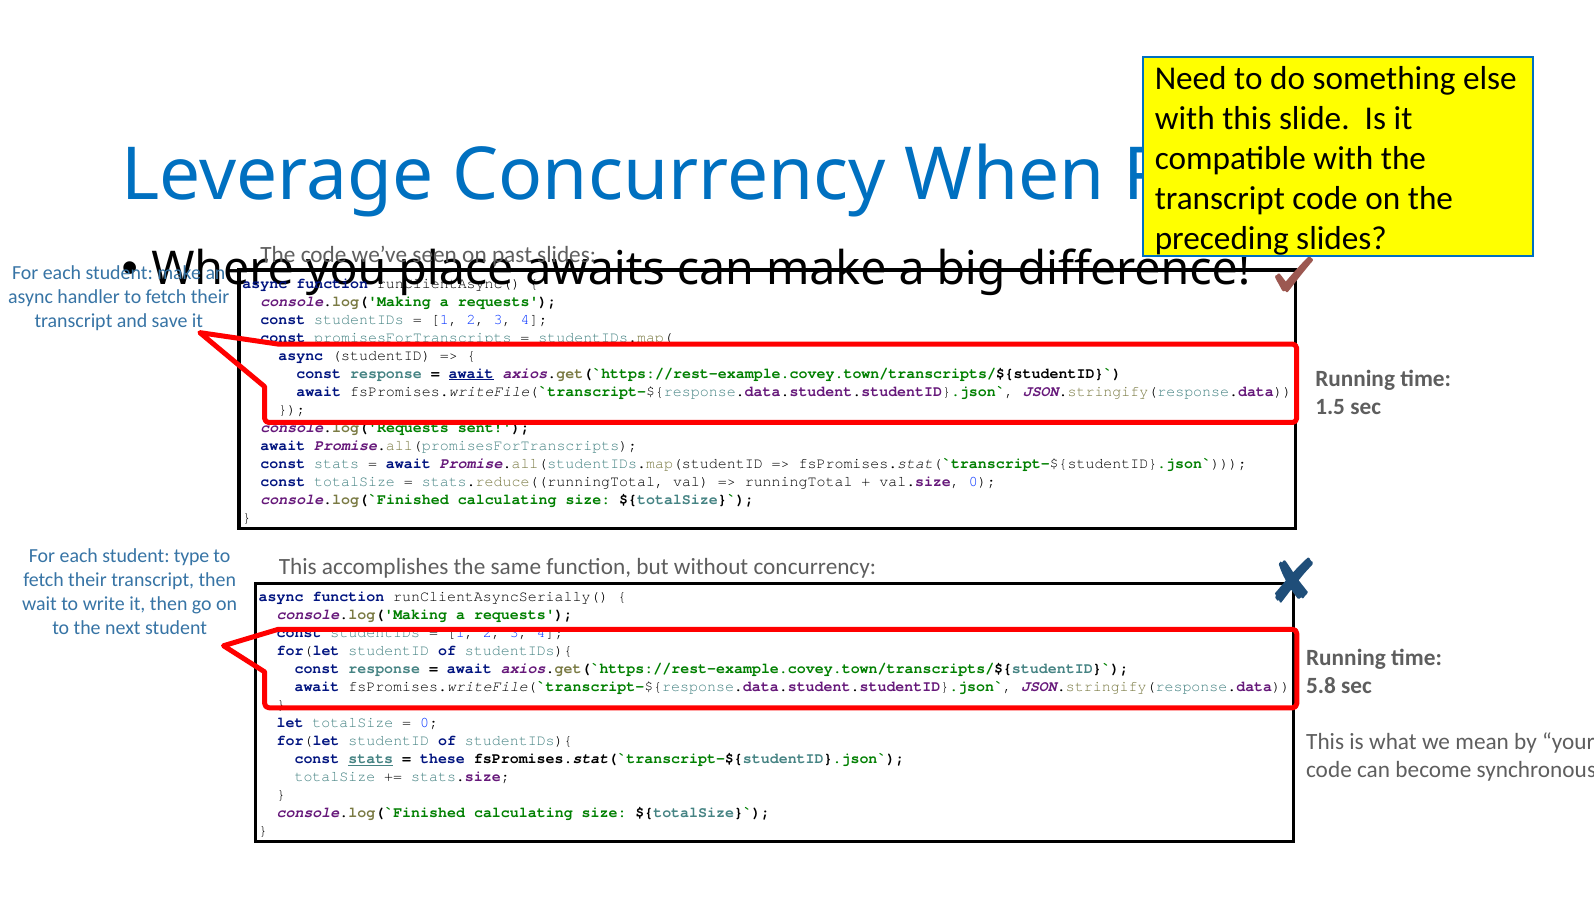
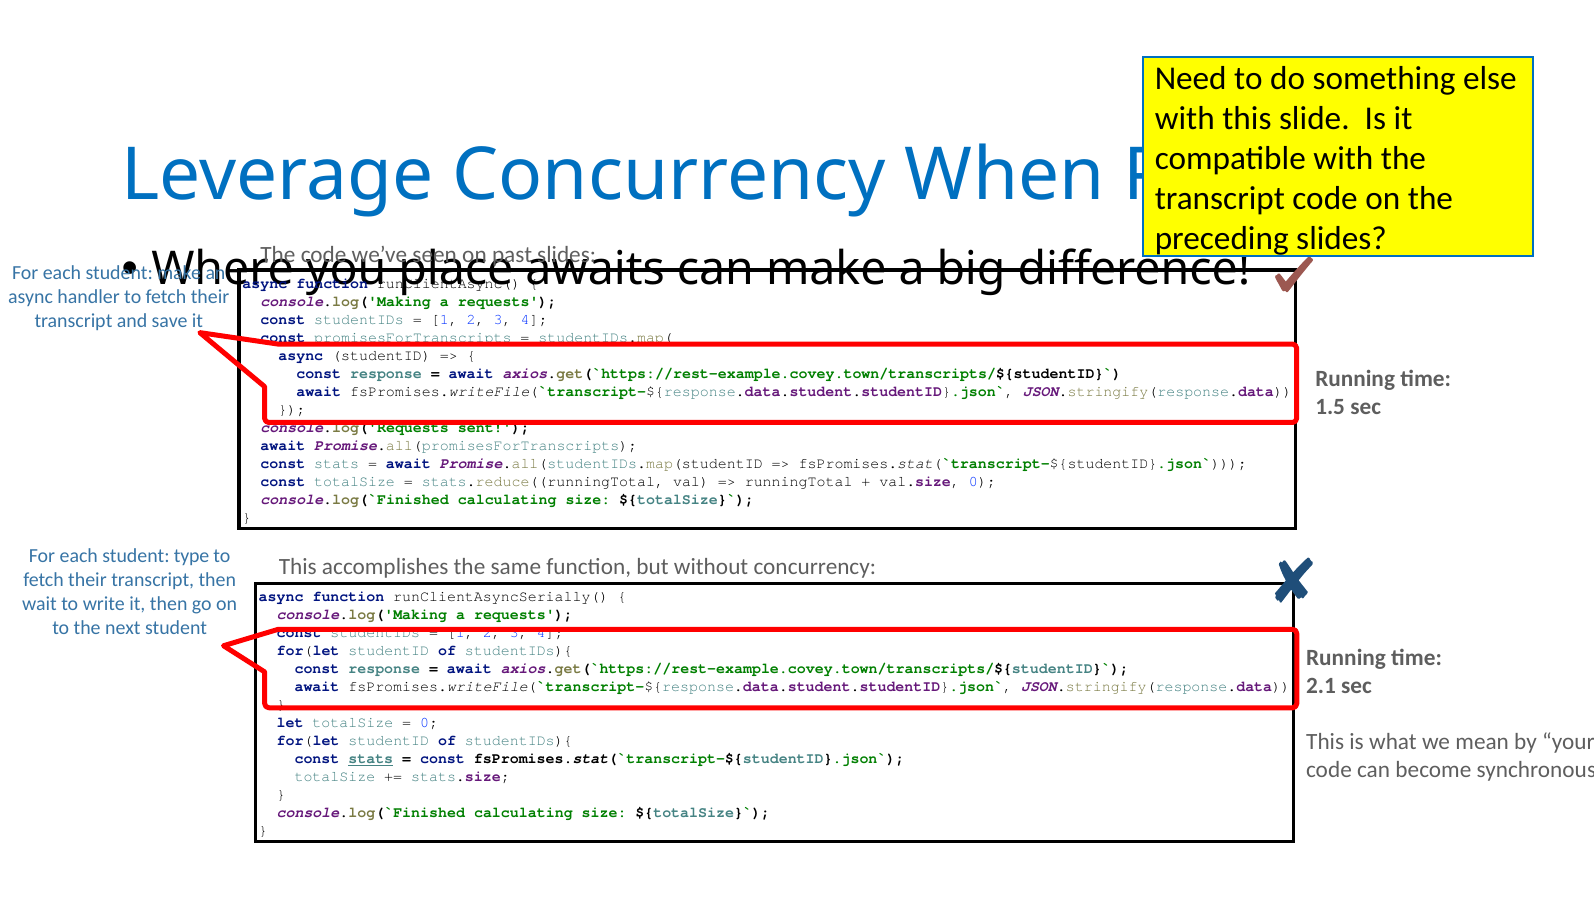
await at (471, 373) underline: present -> none
5.8: 5.8 -> 2.1
these at (443, 758): these -> const
